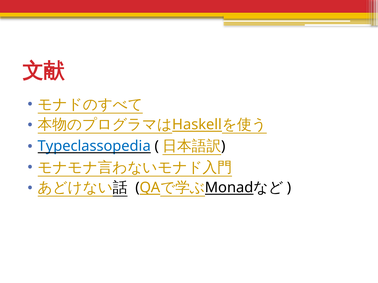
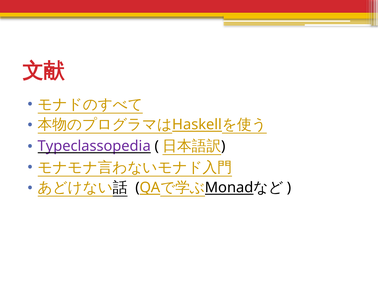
Typeclassopedia colour: blue -> purple
